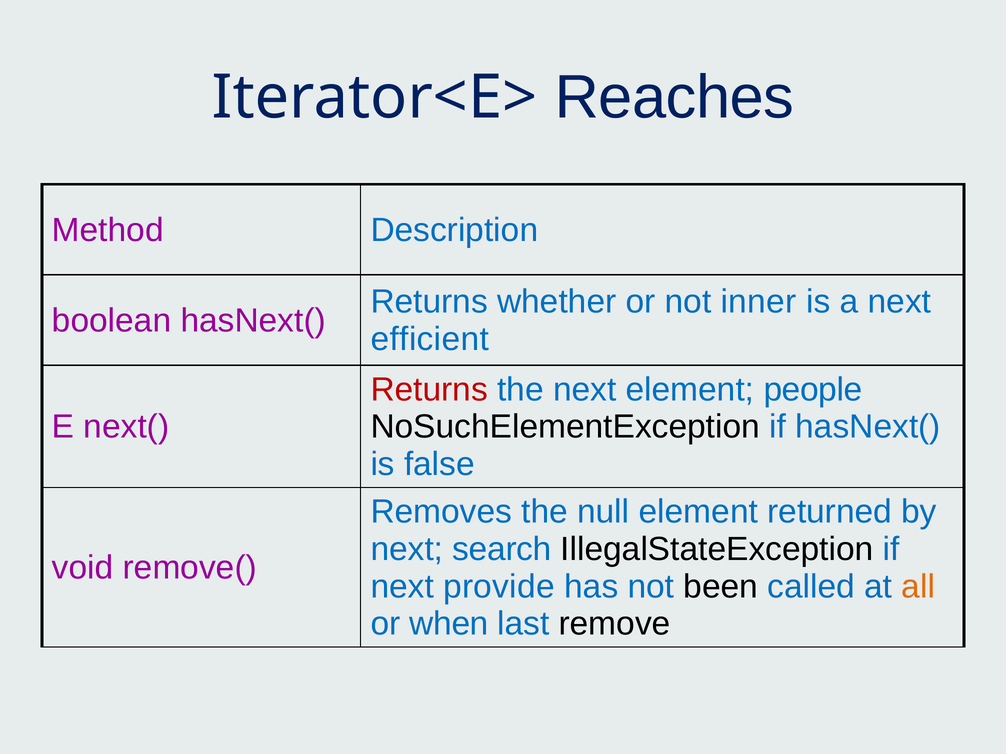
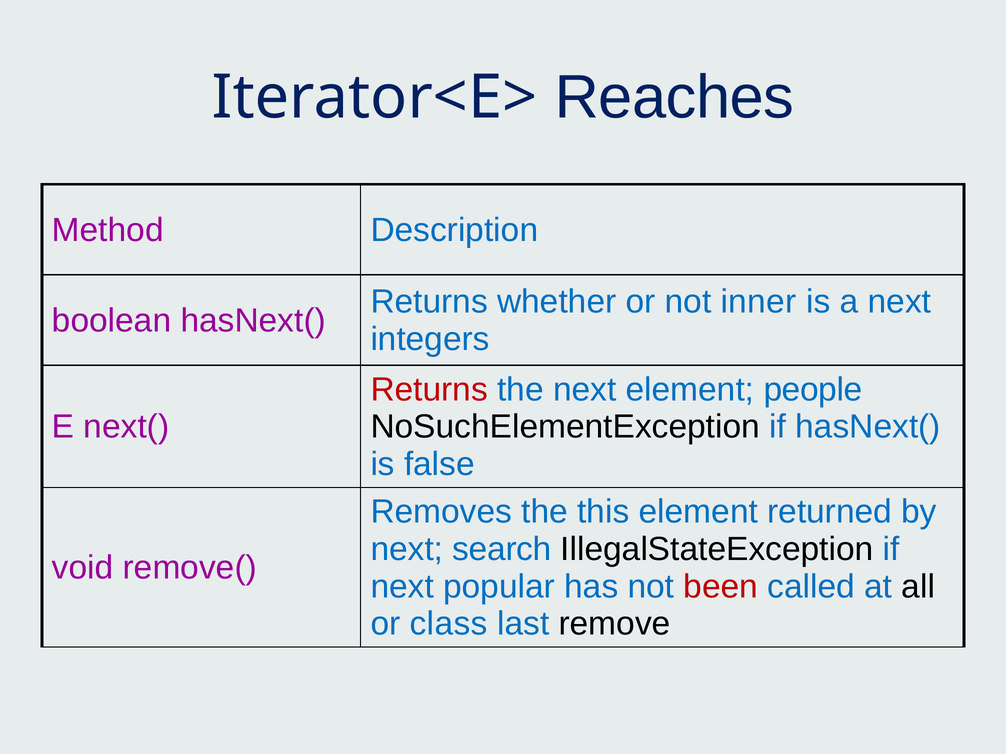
efficient: efficient -> integers
null: null -> this
provide: provide -> popular
been colour: black -> red
all colour: orange -> black
when: when -> class
